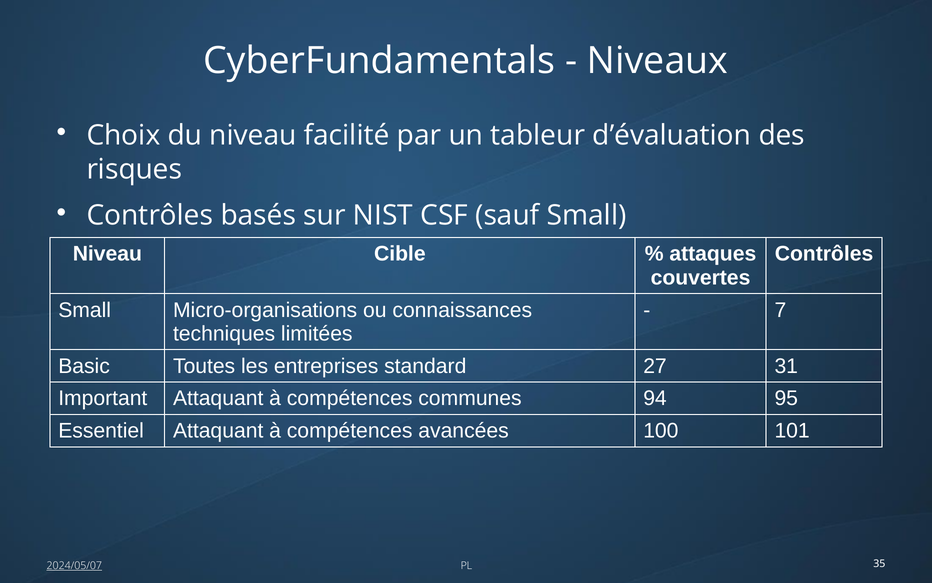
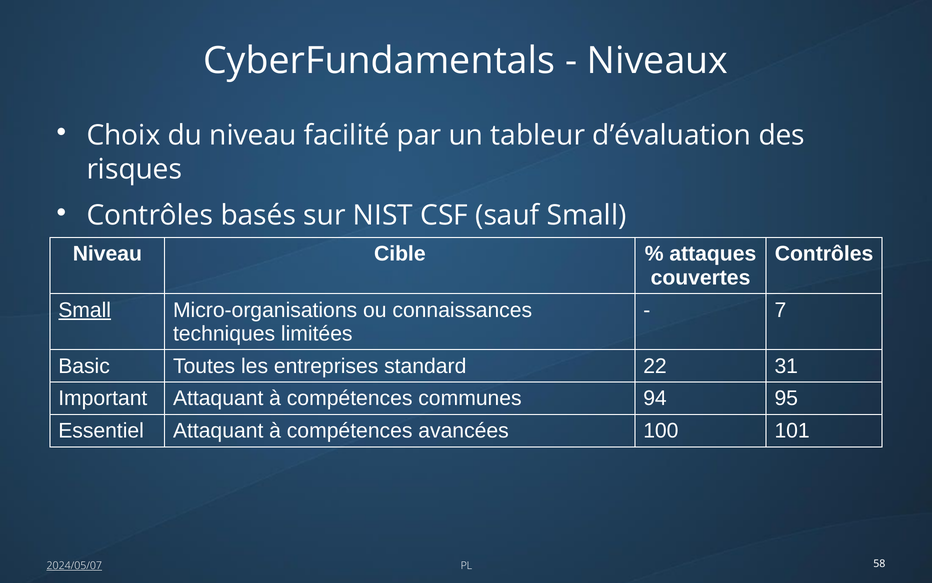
Small at (85, 310) underline: none -> present
27: 27 -> 22
35: 35 -> 58
